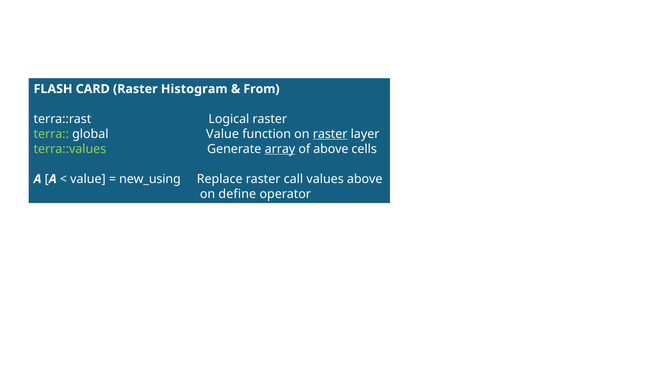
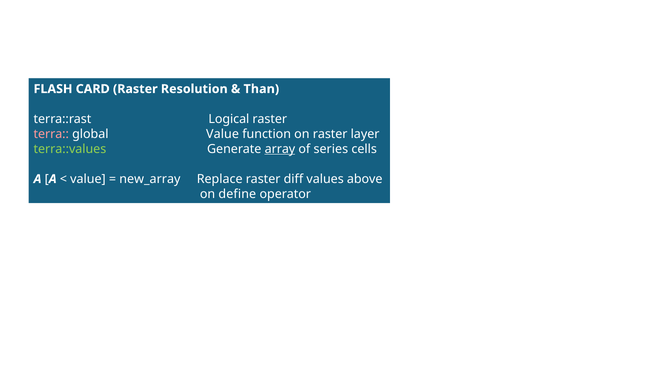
Histogram: Histogram -> Resolution
From: From -> Than
terra colour: light green -> pink
raster at (330, 134) underline: present -> none
of above: above -> series
new_using: new_using -> new_array
call: call -> diff
